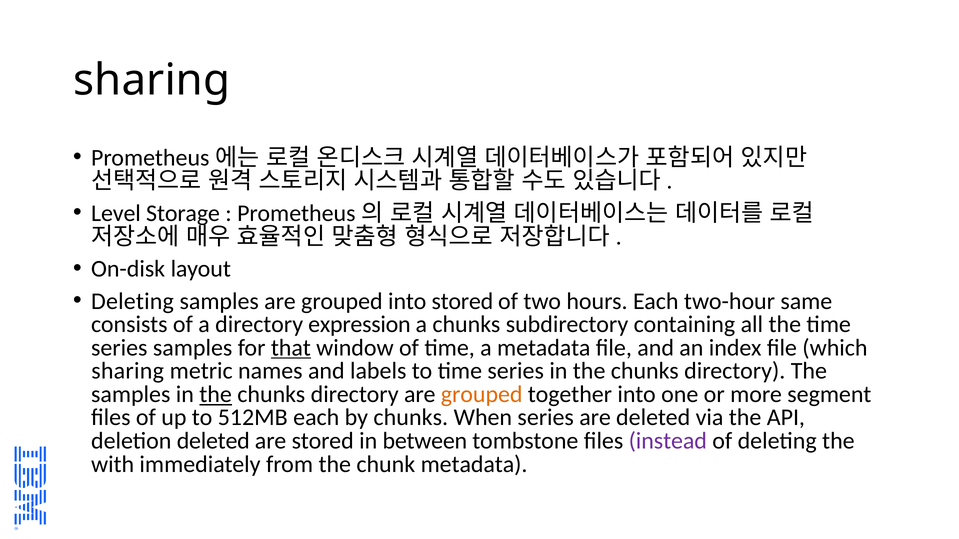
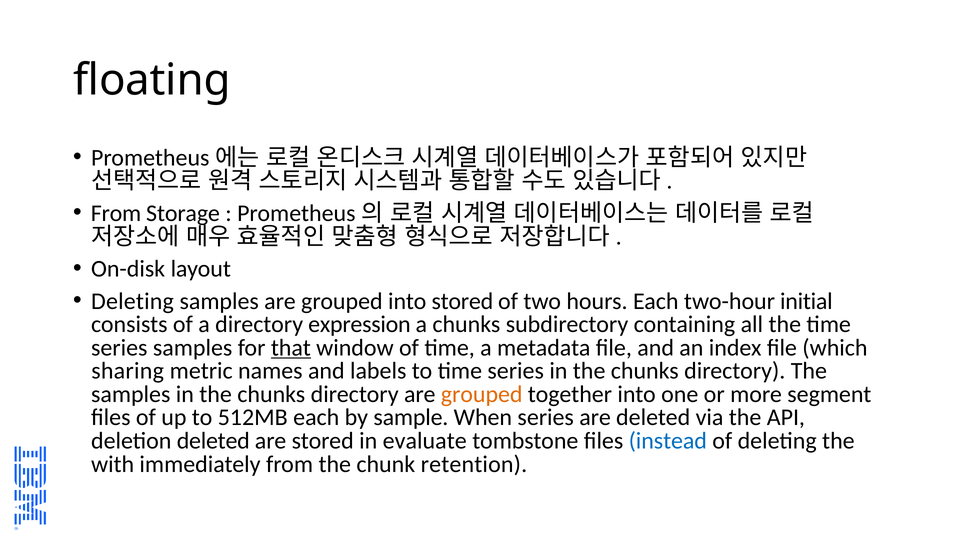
sharing at (152, 81): sharing -> floating
Level at (116, 213): Level -> From
same: same -> initial
the at (216, 395) underline: present -> none
by chunks: chunks -> sample
between: between -> evaluate
instead colour: purple -> blue
chunk metadata: metadata -> retention
